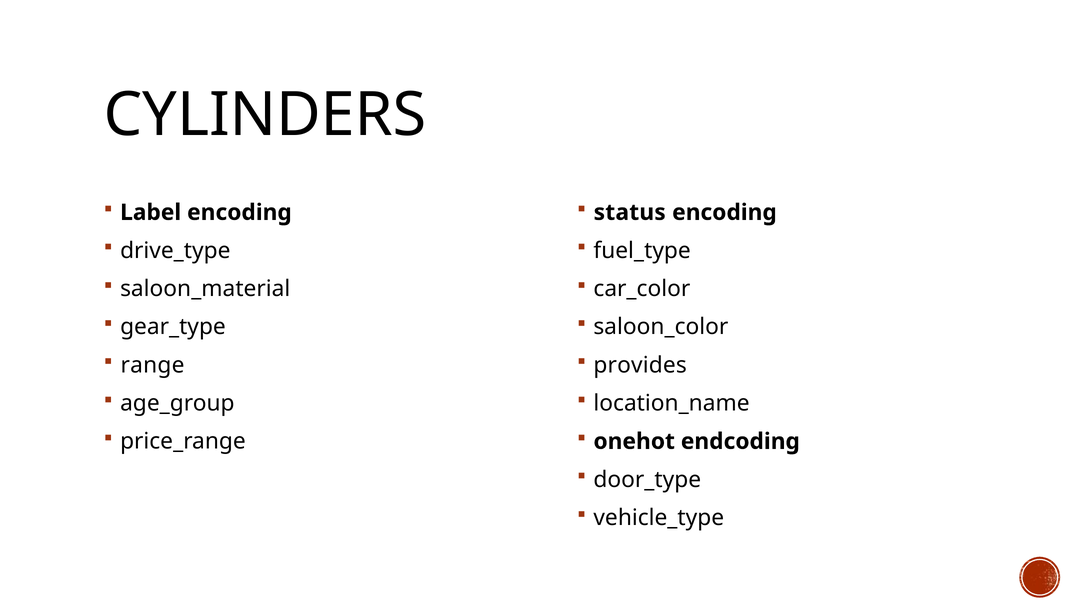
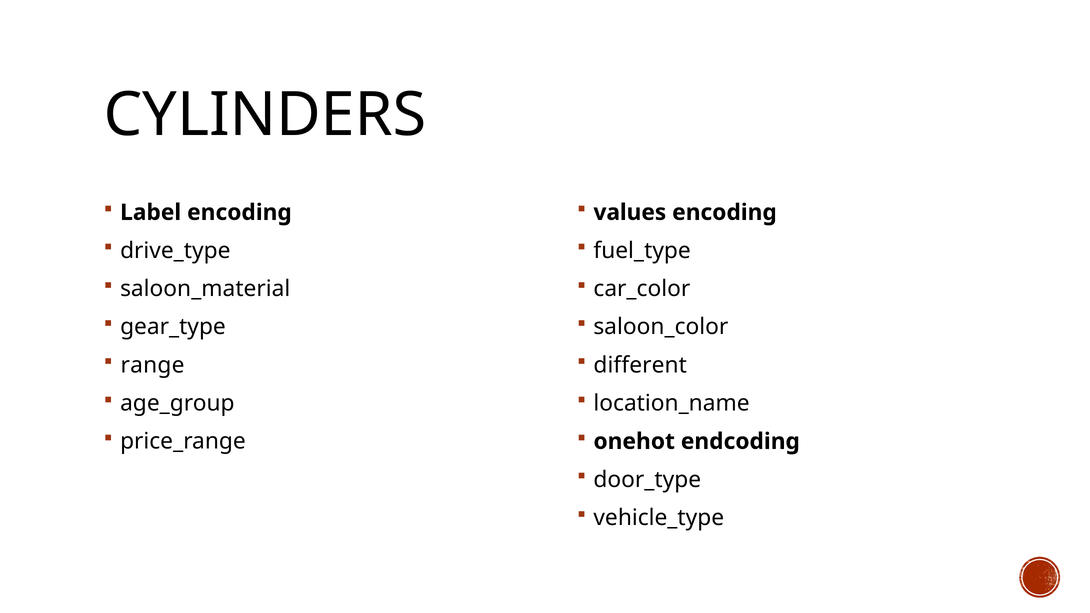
status: status -> values
provides: provides -> different
